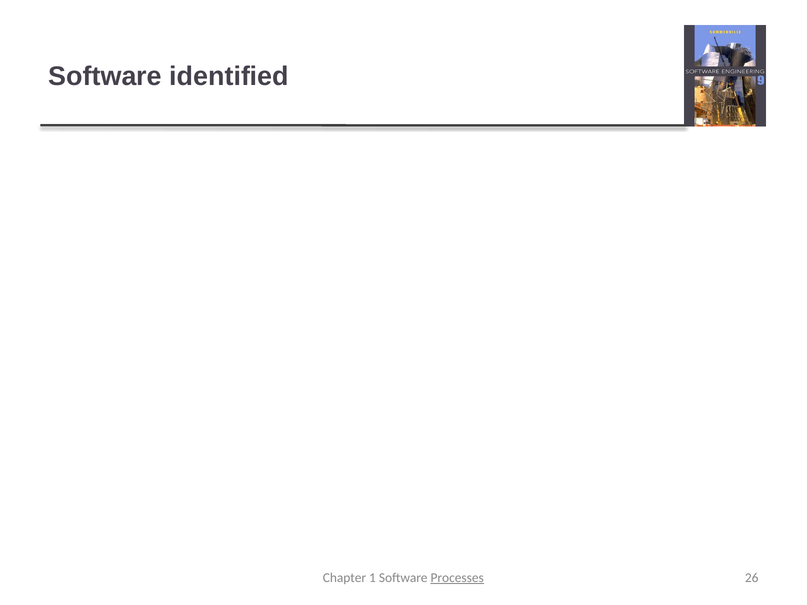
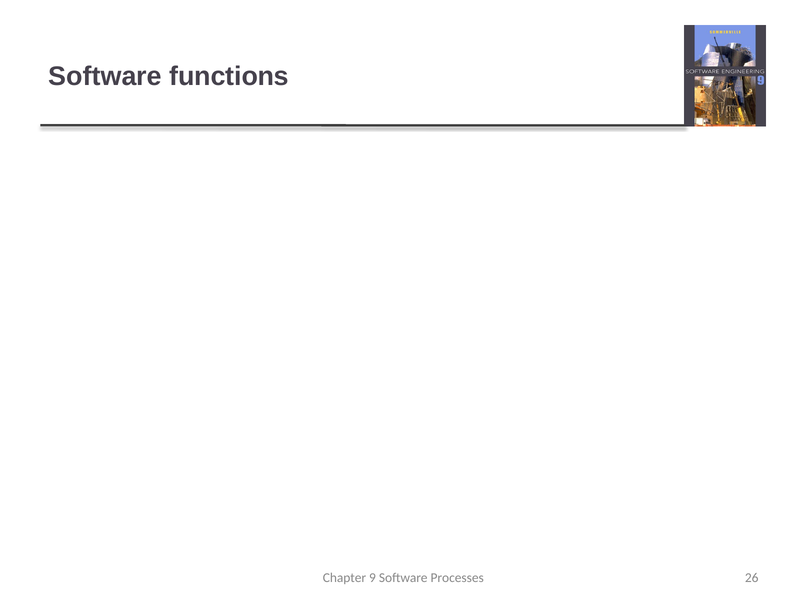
identified: identified -> functions
1: 1 -> 9
Processes underline: present -> none
